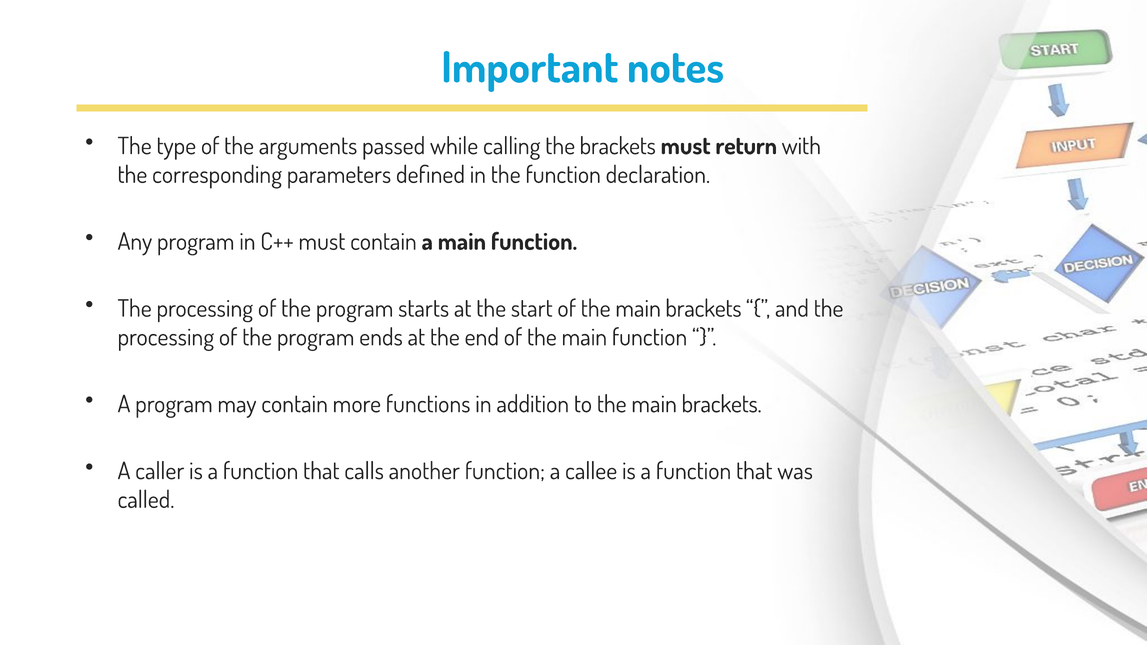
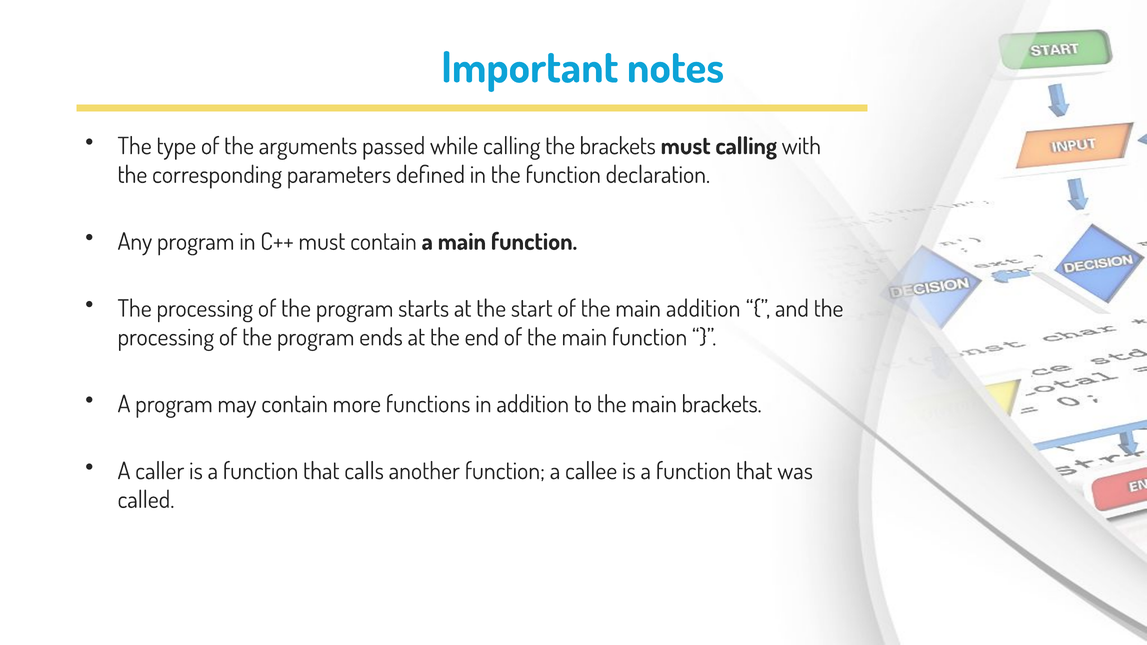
must return: return -> calling
of the main brackets: brackets -> addition
